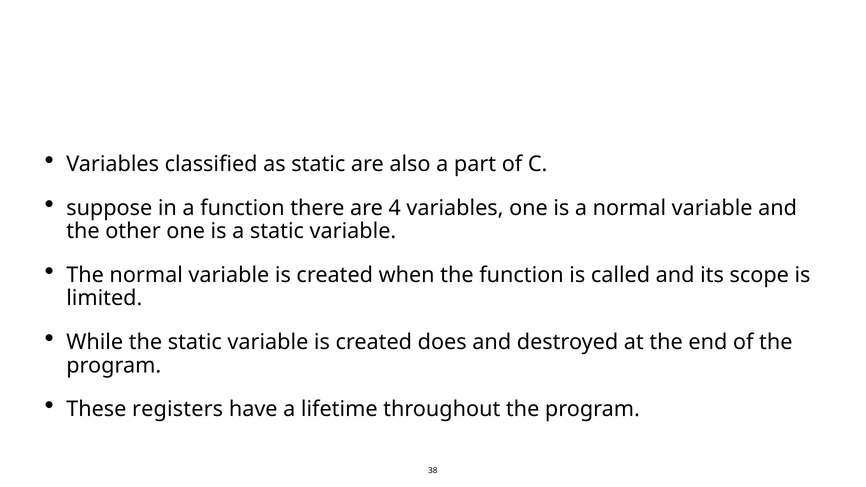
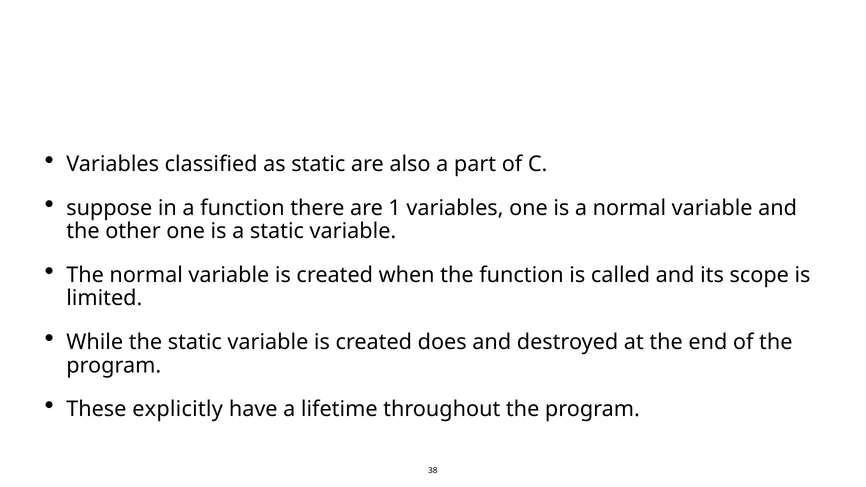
4: 4 -> 1
registers: registers -> explicitly
